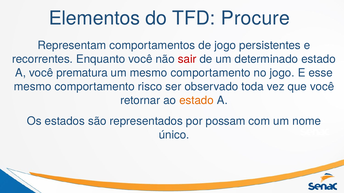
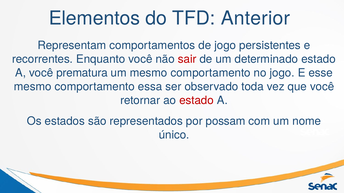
Procure: Procure -> Anterior
risco: risco -> essa
estado at (196, 101) colour: orange -> red
